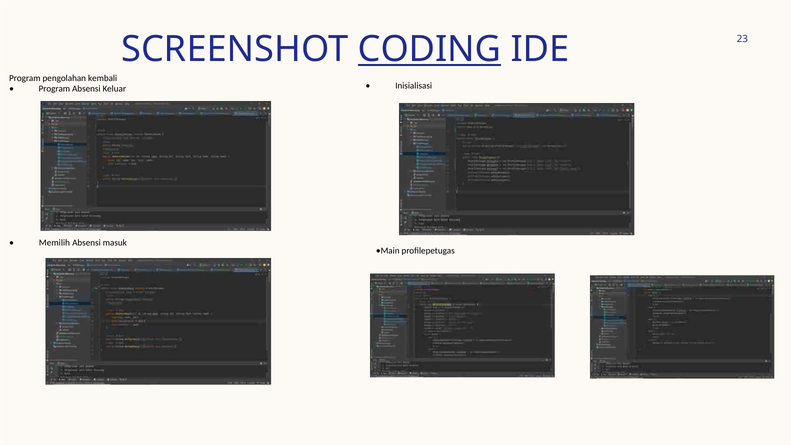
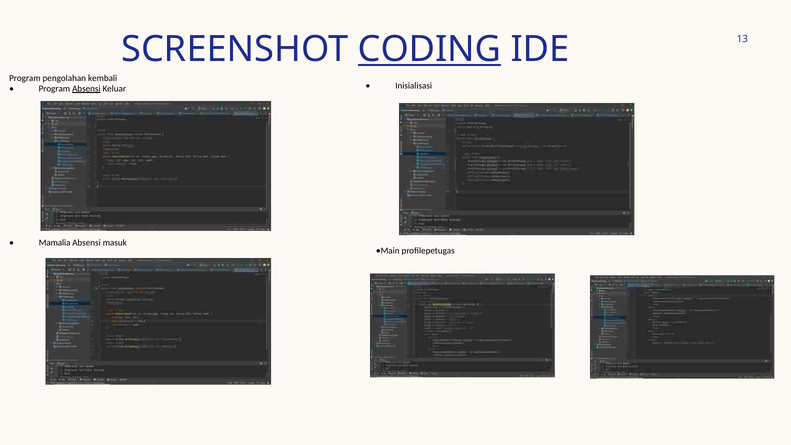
23: 23 -> 13
Absensi at (86, 89) underline: none -> present
Memilih: Memilih -> Mamalia
